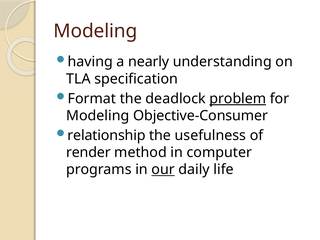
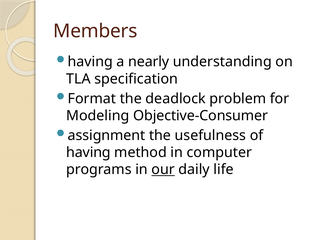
Modeling at (95, 31): Modeling -> Members
problem underline: present -> none
relationship: relationship -> assignment
render at (88, 152): render -> having
